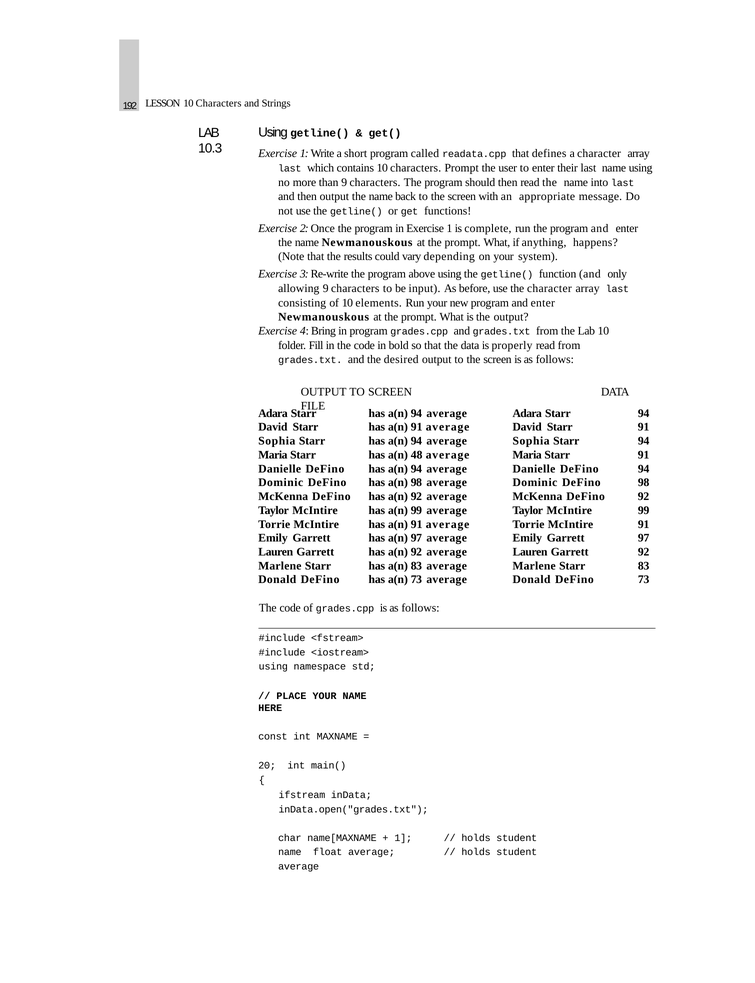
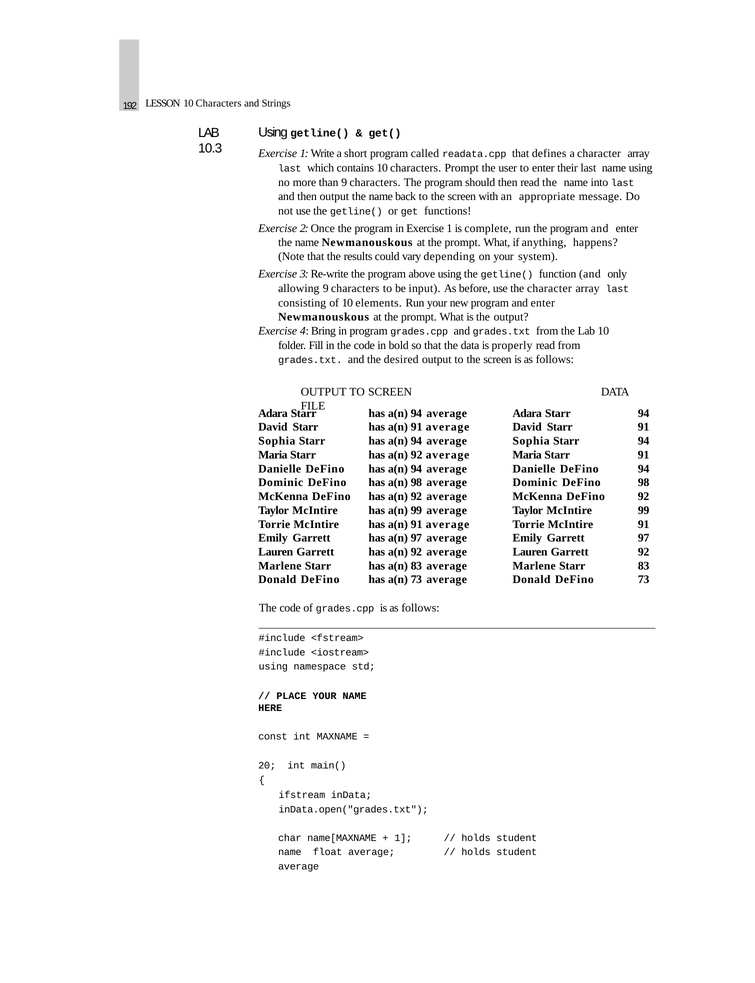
Starr has a(n 48: 48 -> 92
